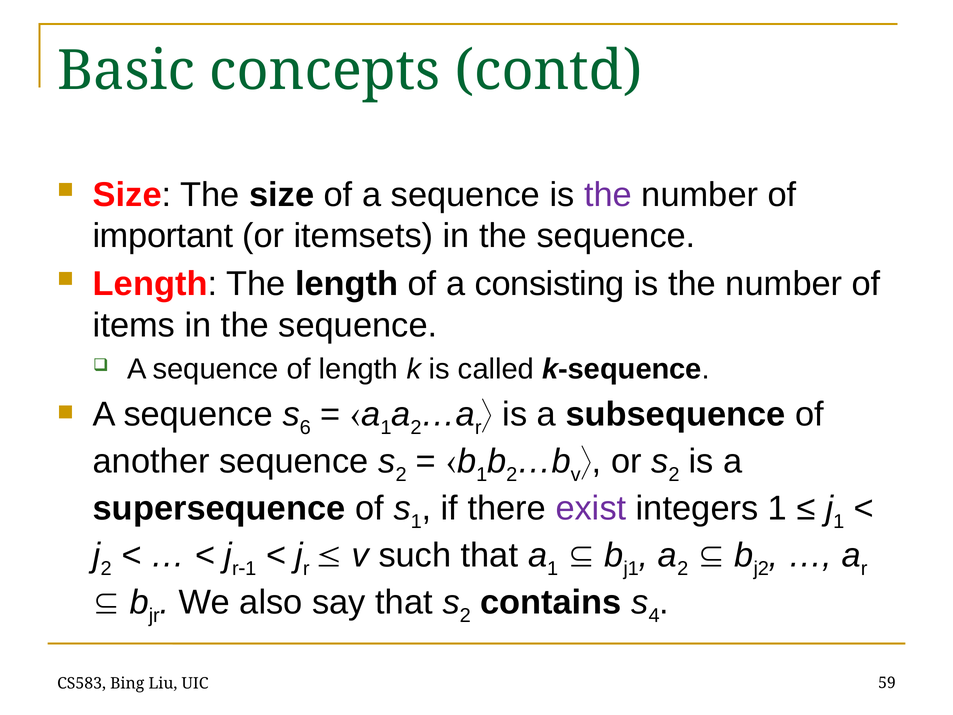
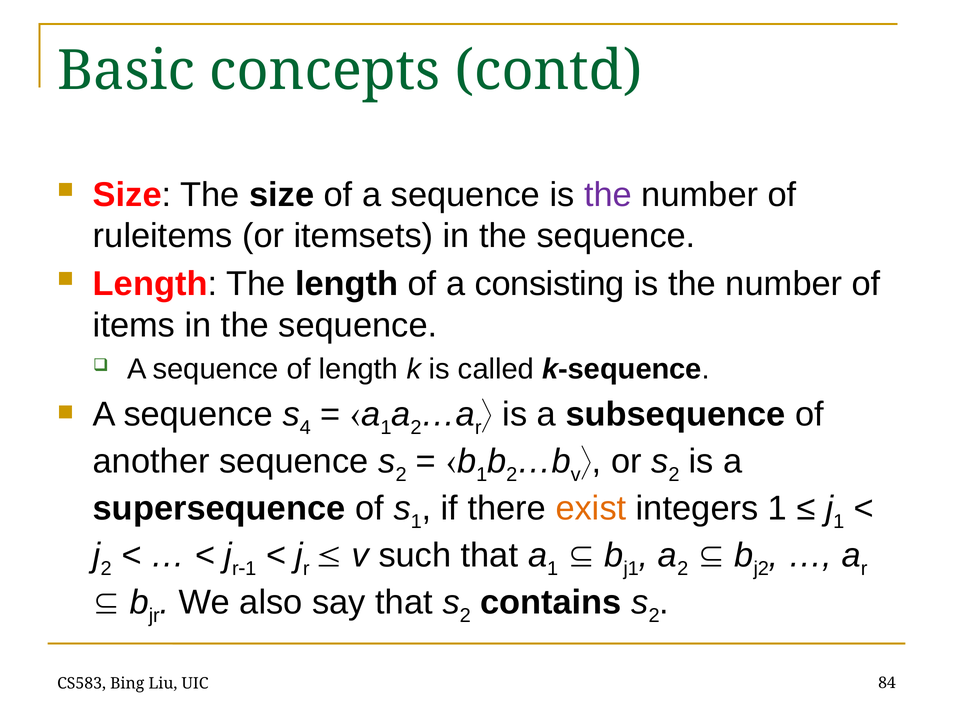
important: important -> ruleitems
6: 6 -> 4
exist colour: purple -> orange
4 at (654, 615): 4 -> 2
59: 59 -> 84
